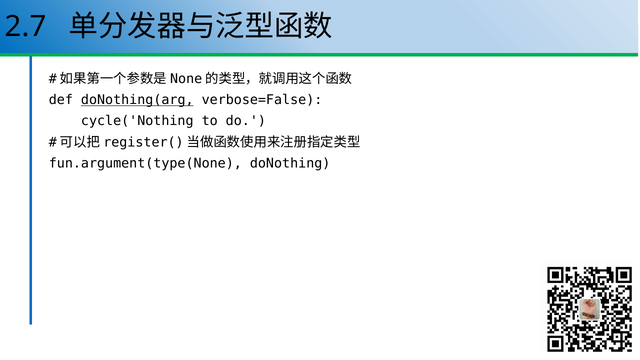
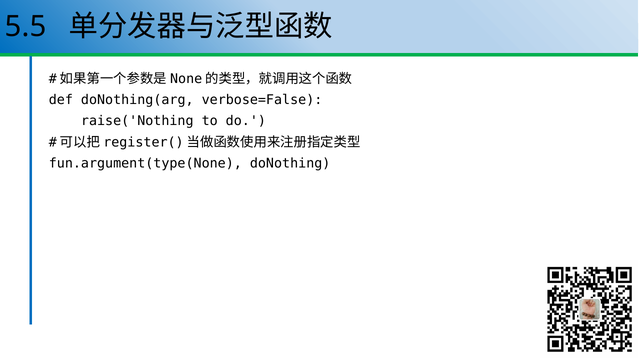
2.7: 2.7 -> 5.5
doNothing(arg underline: present -> none
cycle('Nothing: cycle('Nothing -> raise('Nothing
